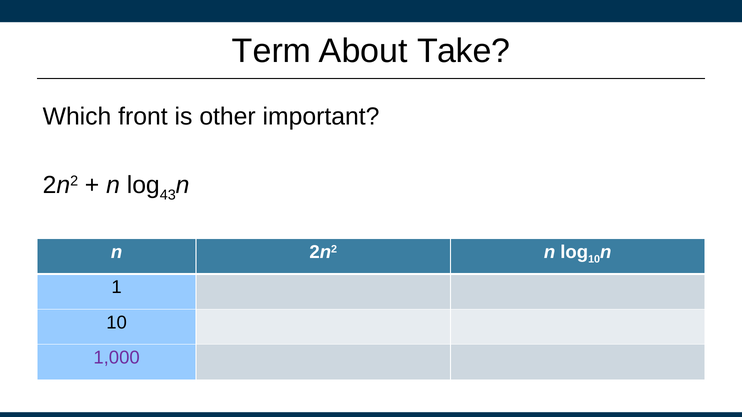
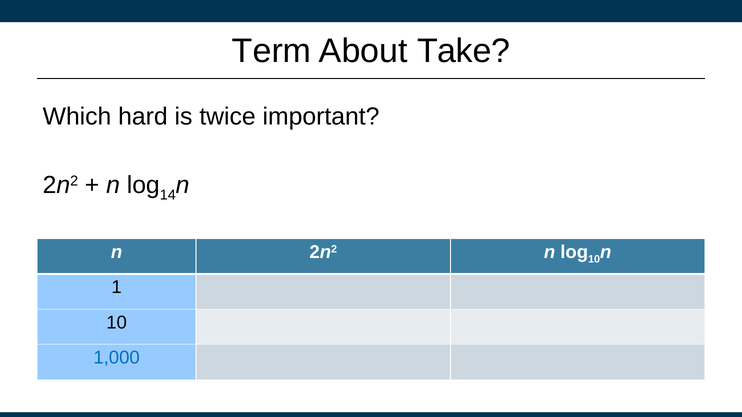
front: front -> hard
other: other -> twice
43: 43 -> 14
1,000 colour: purple -> blue
